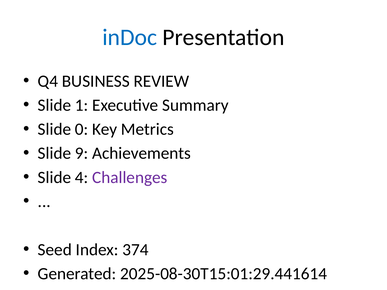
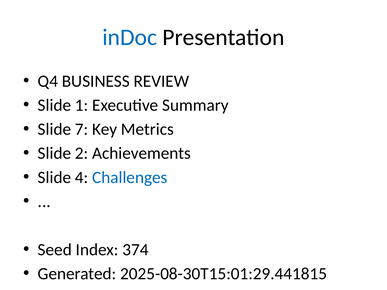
0: 0 -> 7
9: 9 -> 2
Challenges colour: purple -> blue
2025-08-30T15:01:29.441614: 2025-08-30T15:01:29.441614 -> 2025-08-30T15:01:29.441815
